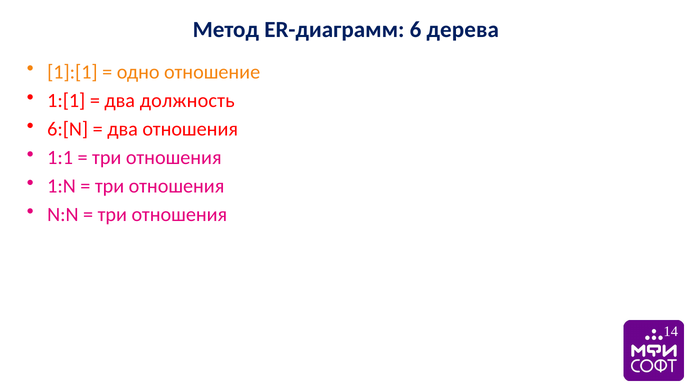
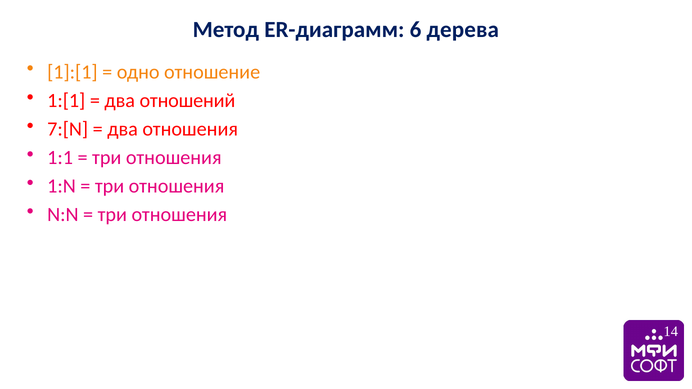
должность: должность -> отношений
6:[N: 6:[N -> 7:[N
